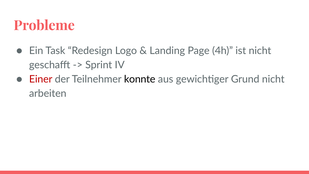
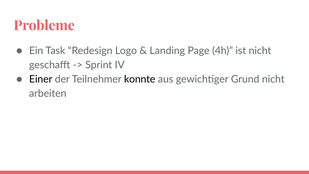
Einer colour: red -> black
